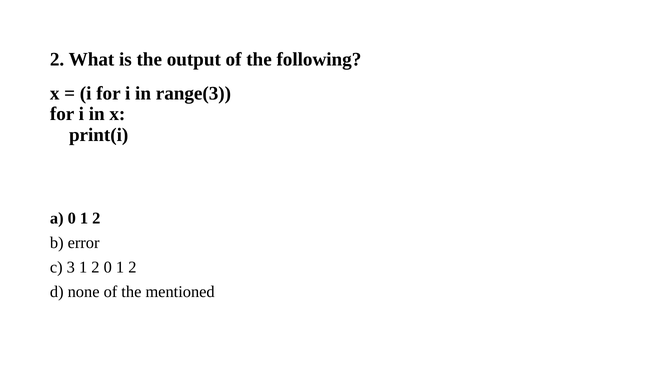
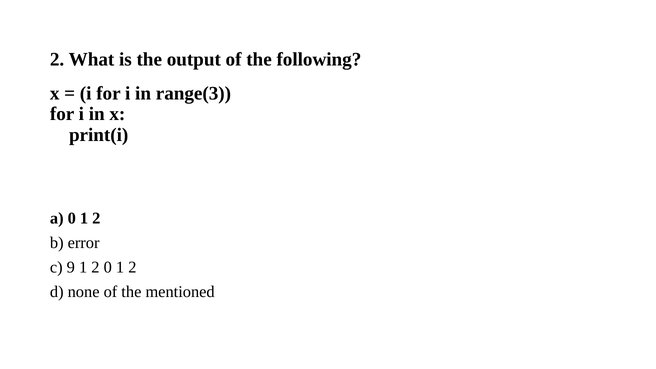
3: 3 -> 9
